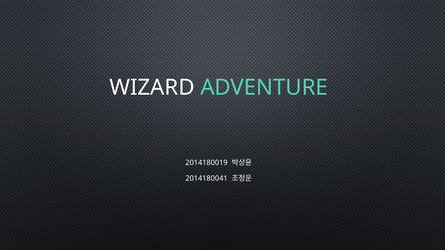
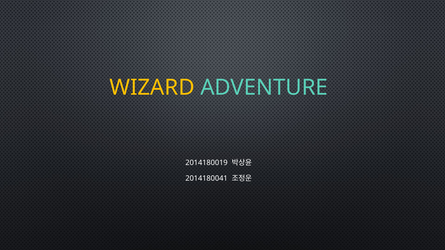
WIZARD colour: white -> yellow
